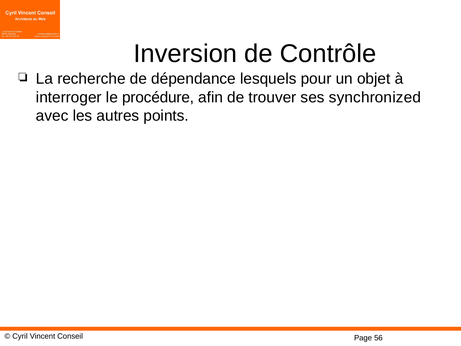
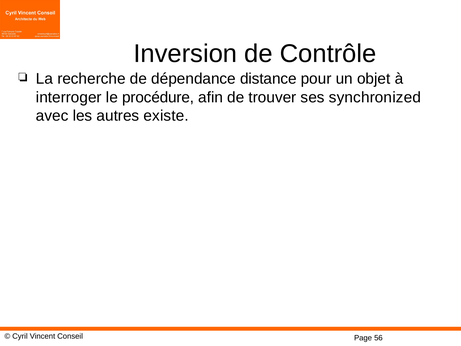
lesquels: lesquels -> distance
points: points -> existe
